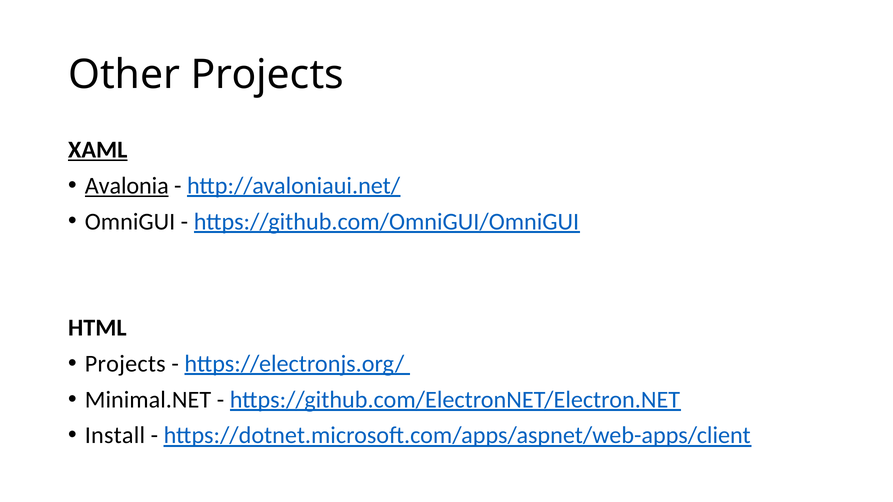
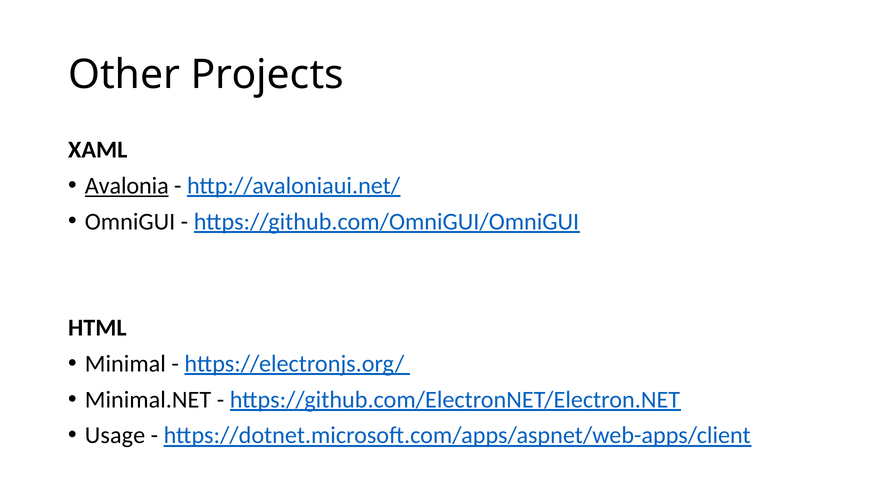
XAML underline: present -> none
Projects at (125, 364): Projects -> Minimal
Install: Install -> Usage
